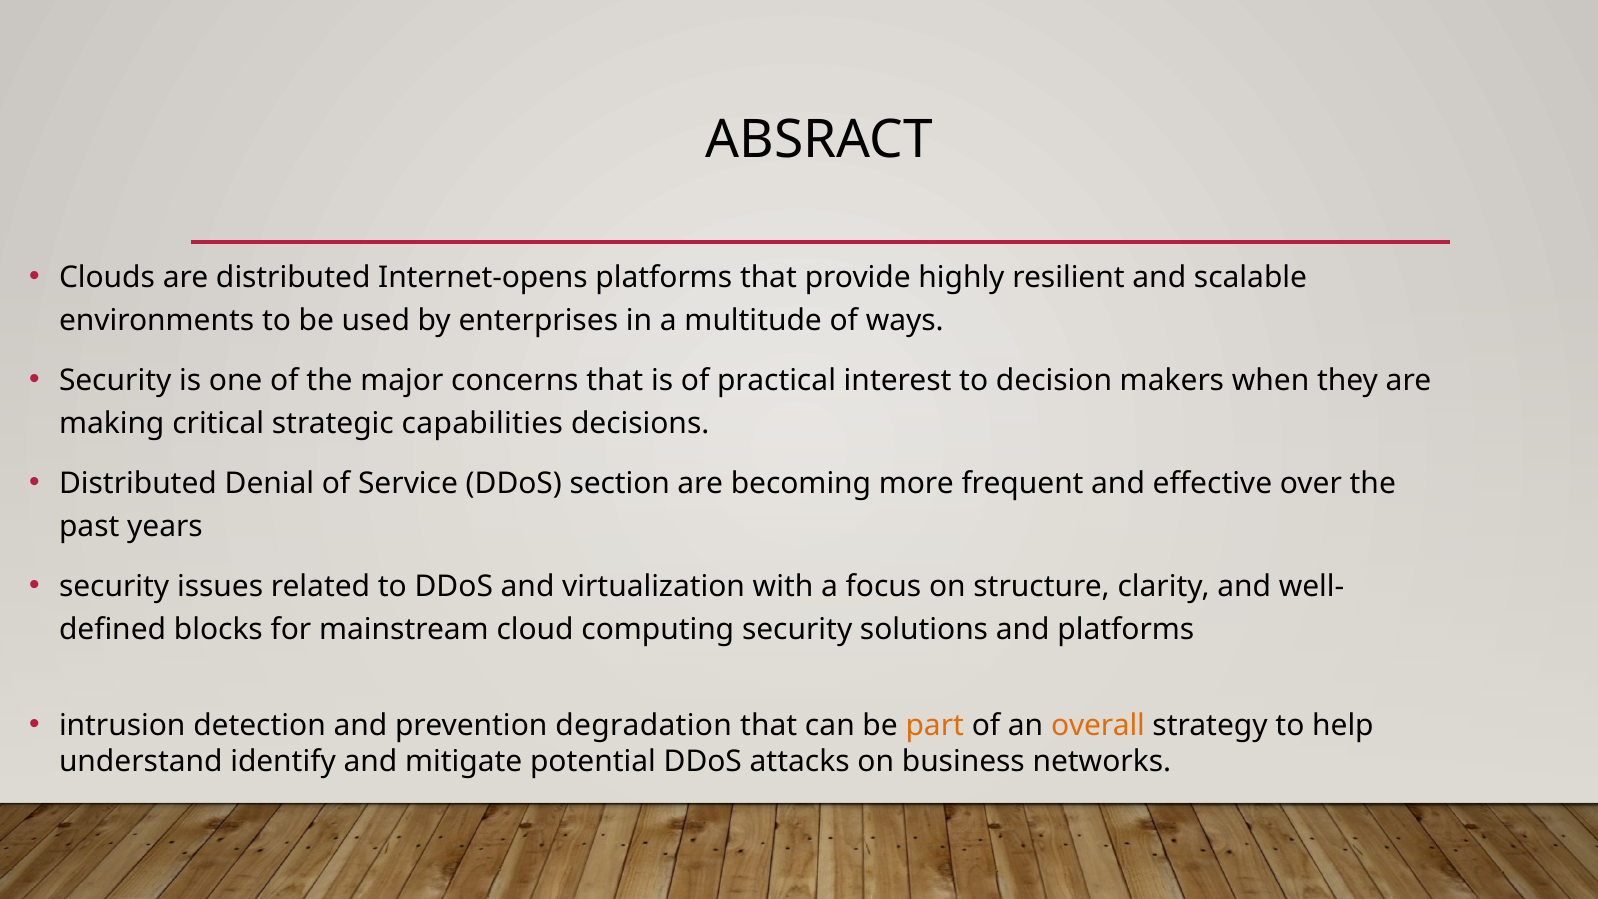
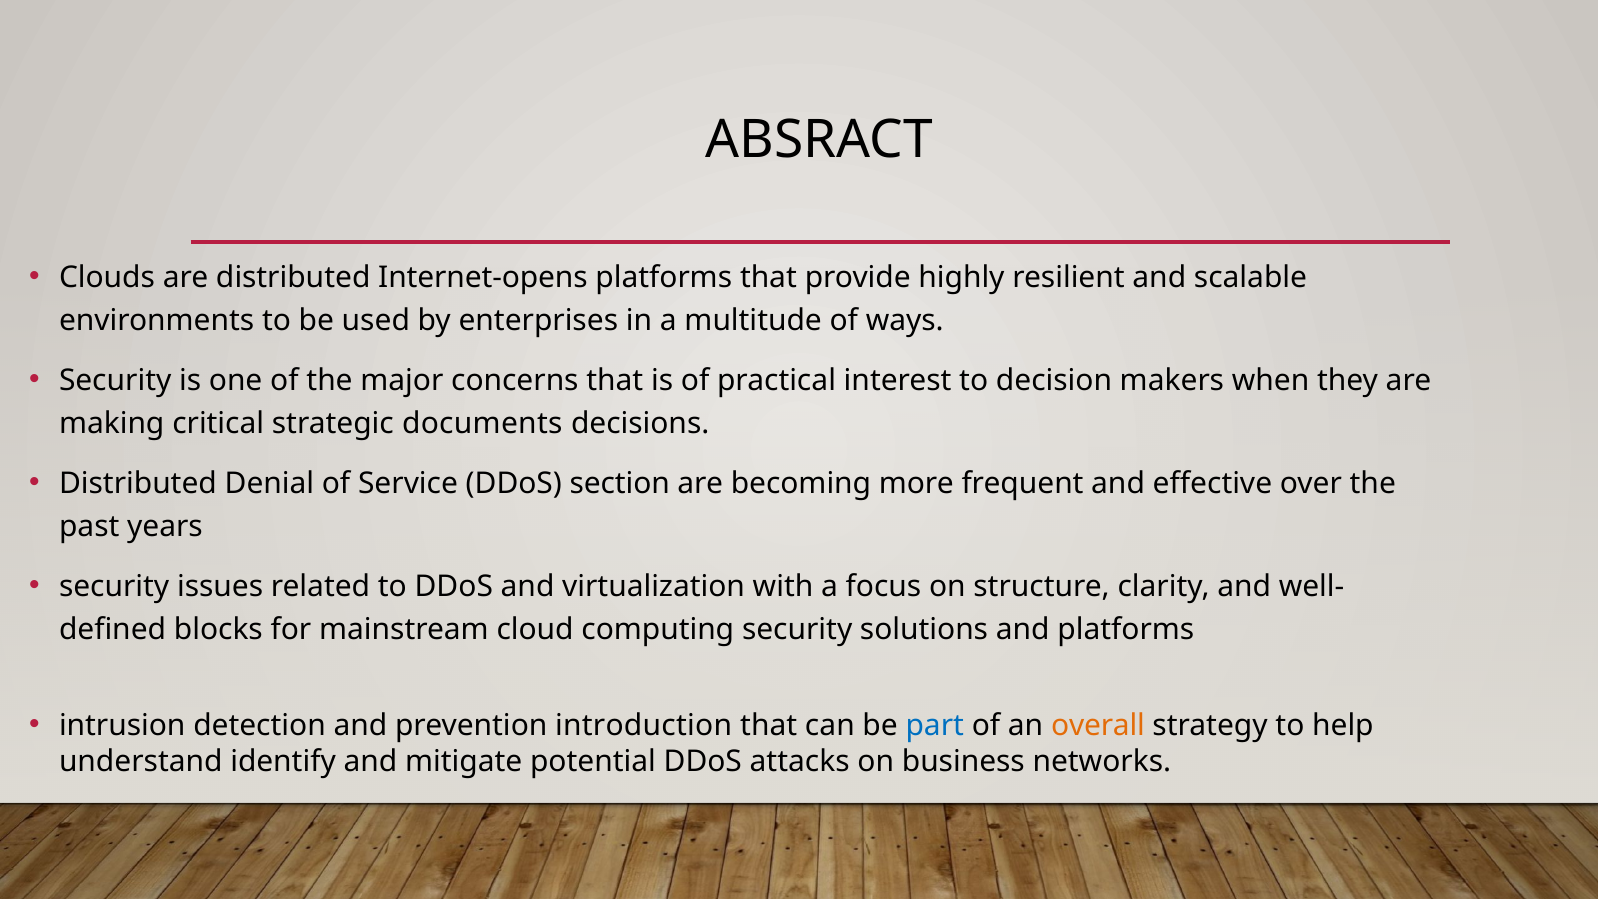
capabilities: capabilities -> documents
degradation: degradation -> introduction
part colour: orange -> blue
